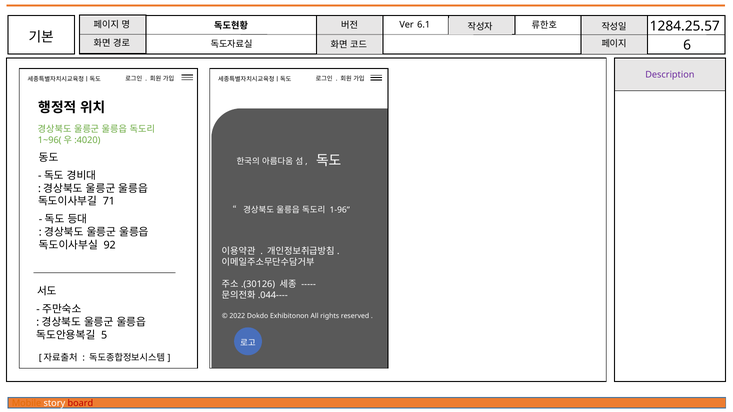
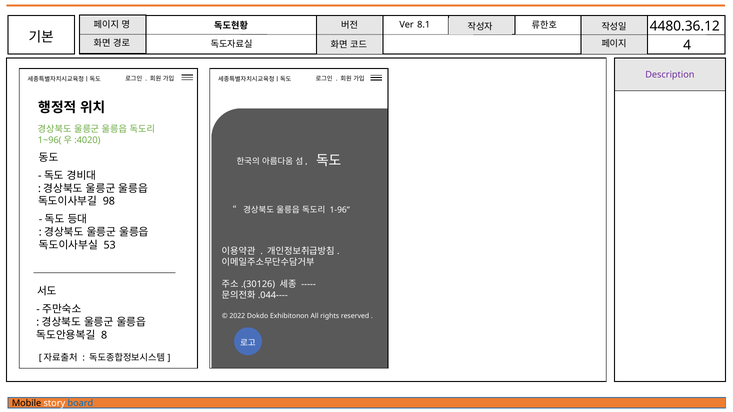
1284.25.57: 1284.25.57 -> 4480.36.12
6.1: 6.1 -> 8.1
6: 6 -> 4
71: 71 -> 98
92: 92 -> 53
5: 5 -> 8
Mobile colour: orange -> black
board colour: red -> blue
